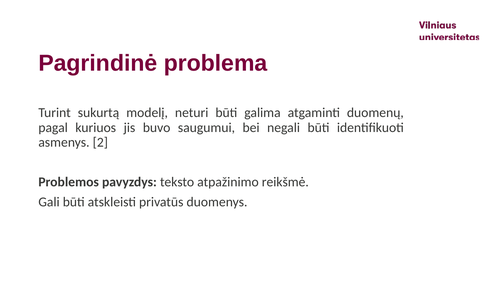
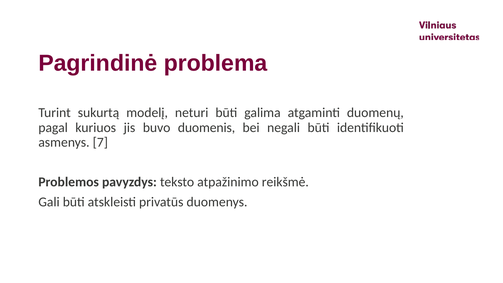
saugumui: saugumui -> duomenis
2: 2 -> 7
